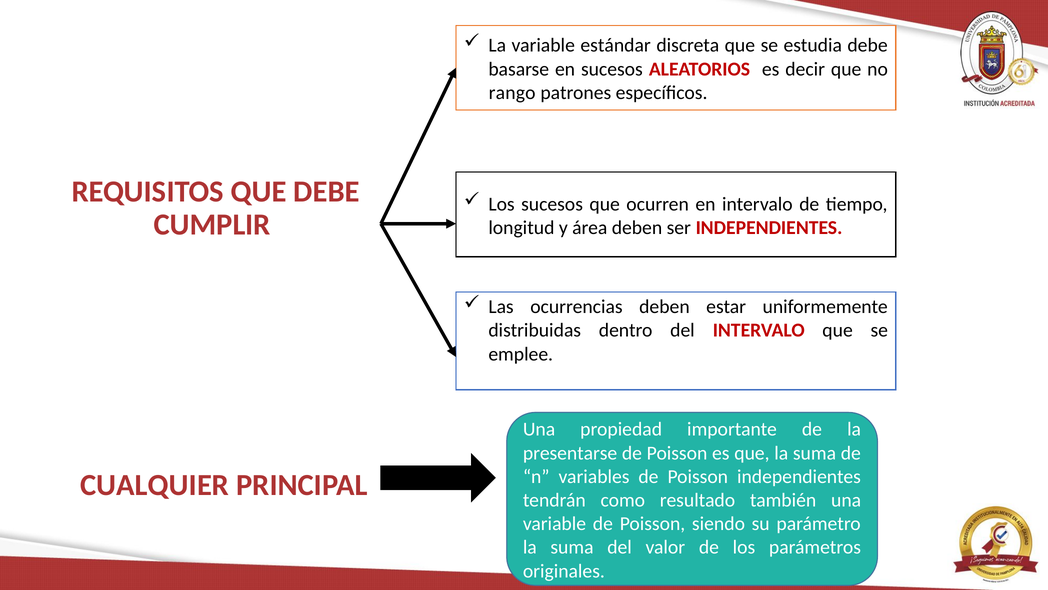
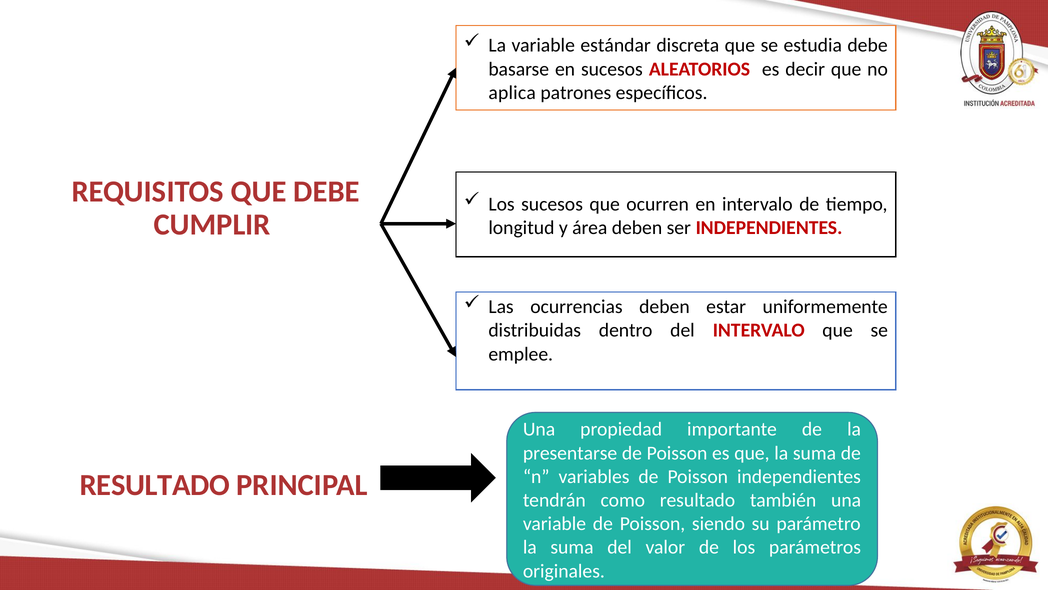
rango: rango -> aplica
CUALQUIER at (155, 485): CUALQUIER -> RESULTADO
